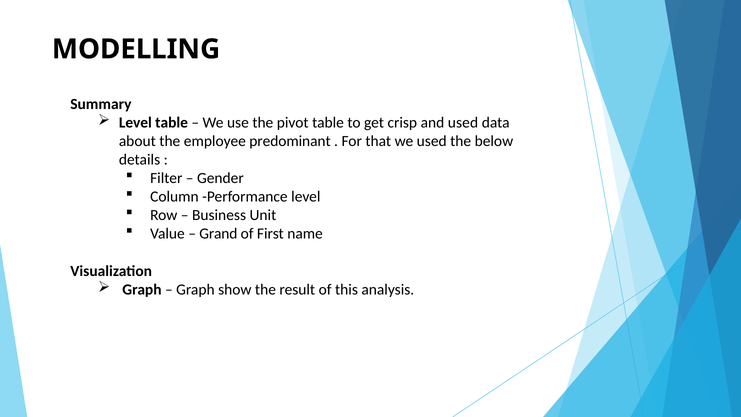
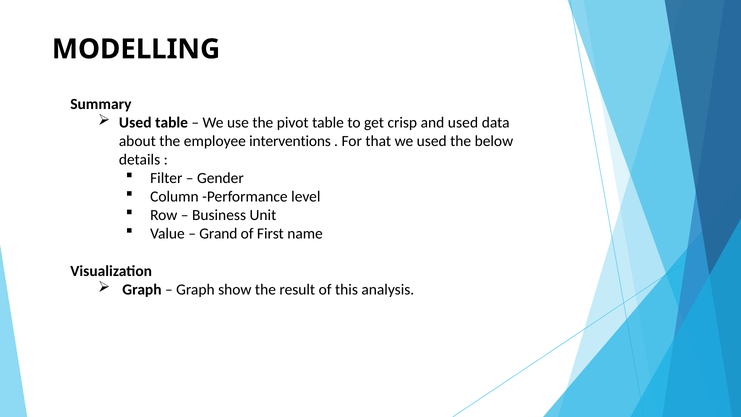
Level at (135, 123): Level -> Used
predominant: predominant -> interventions
